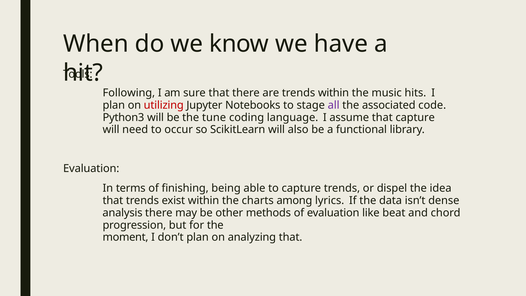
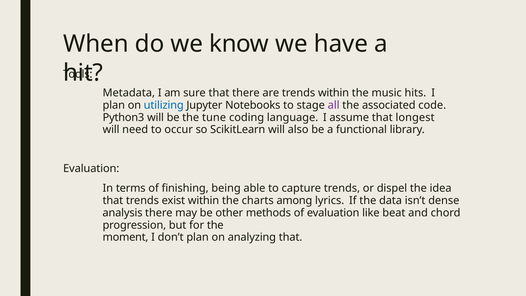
Following: Following -> Metadata
utilizing colour: red -> blue
that capture: capture -> longest
